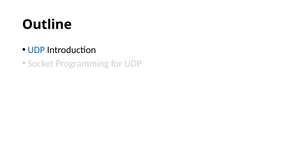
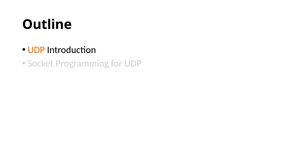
UDP at (36, 50) colour: blue -> orange
